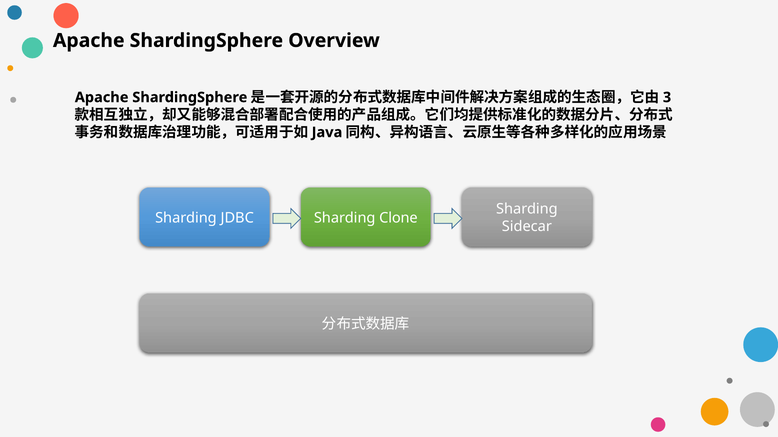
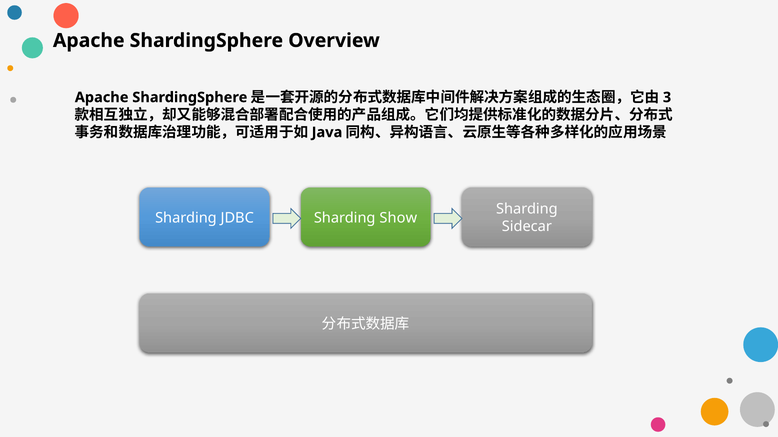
Clone: Clone -> Show
